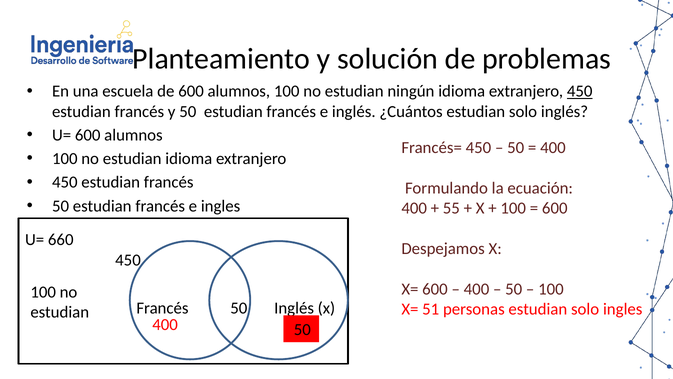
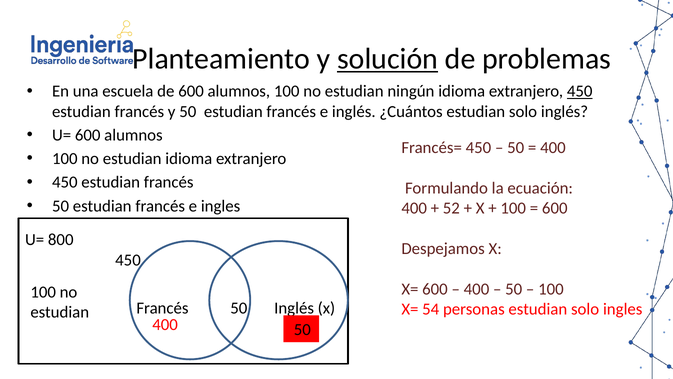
solución underline: none -> present
55: 55 -> 52
660: 660 -> 800
51: 51 -> 54
